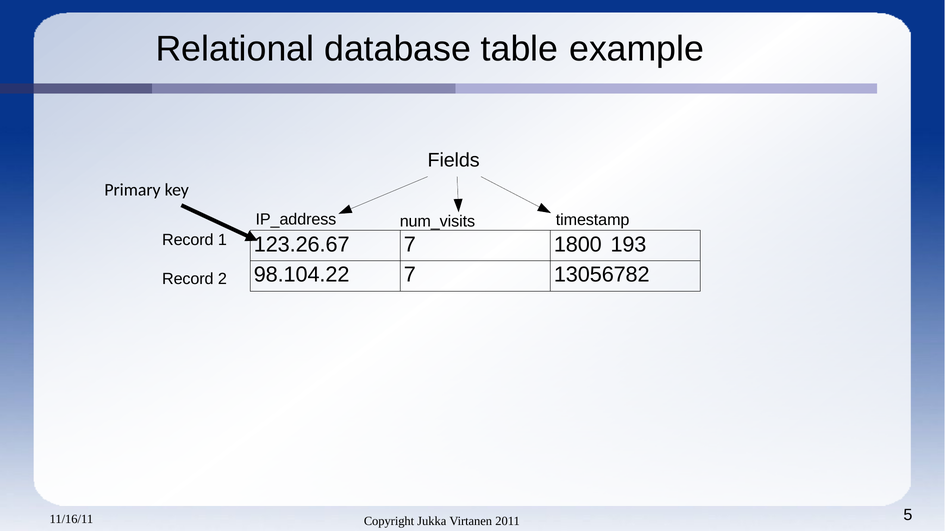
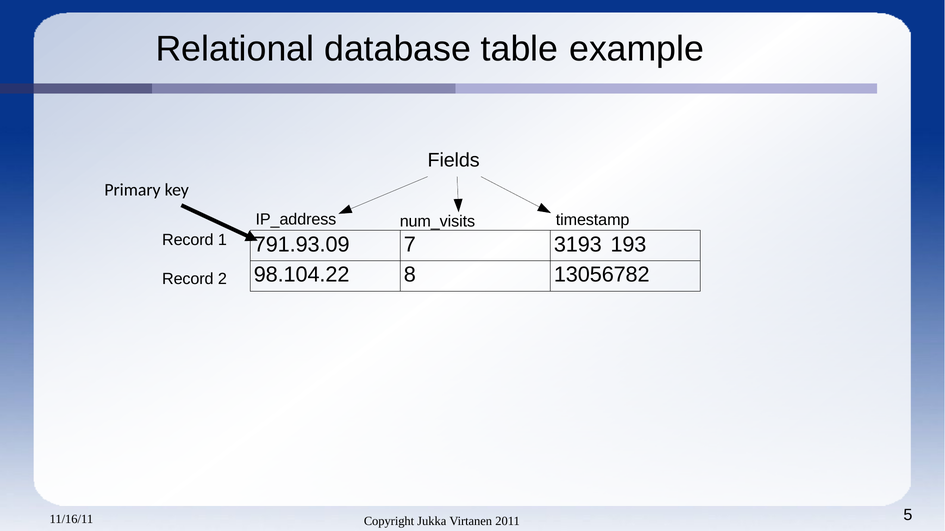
123.26.67: 123.26.67 -> 791.93.09
1800: 1800 -> 3193
98.104.22 7: 7 -> 8
